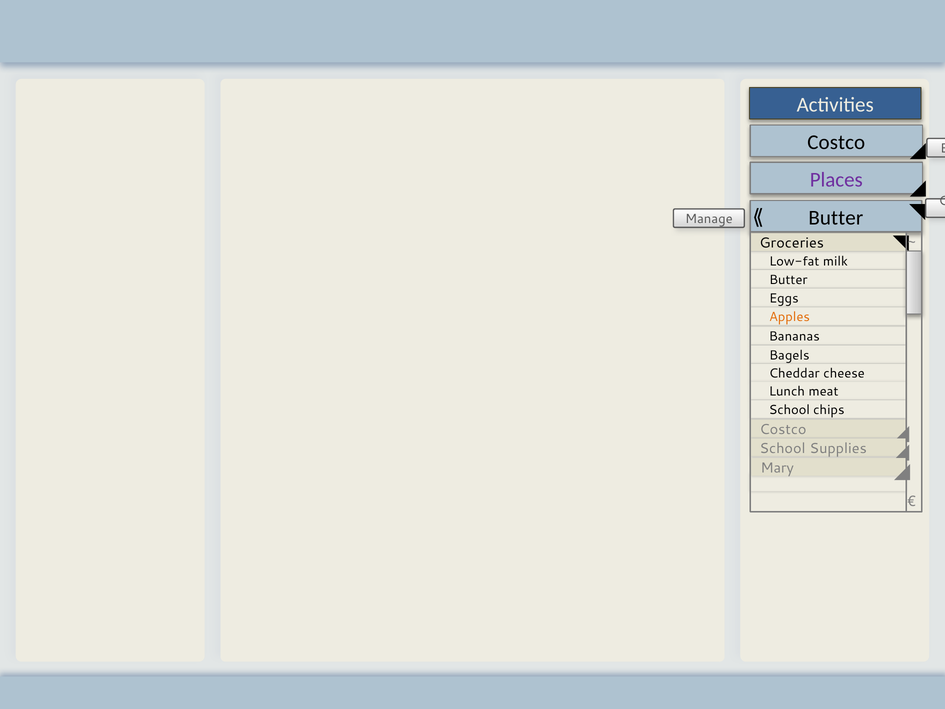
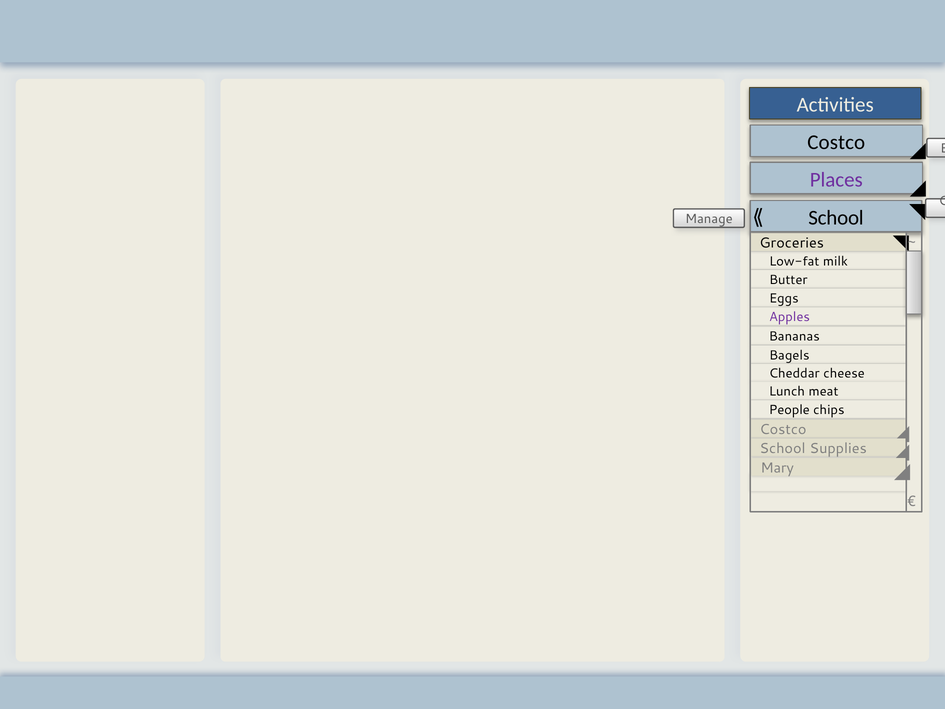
Butter at (836, 218): Butter -> School
Apples colour: orange -> purple
School at (789, 410): School -> People
